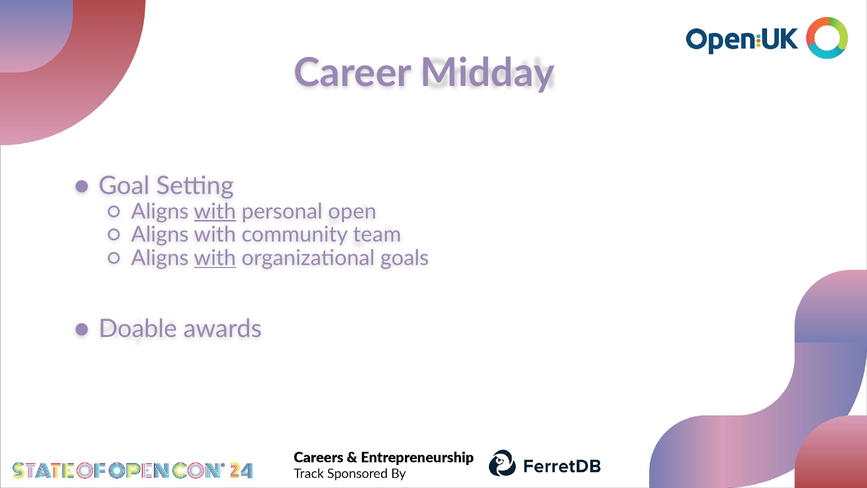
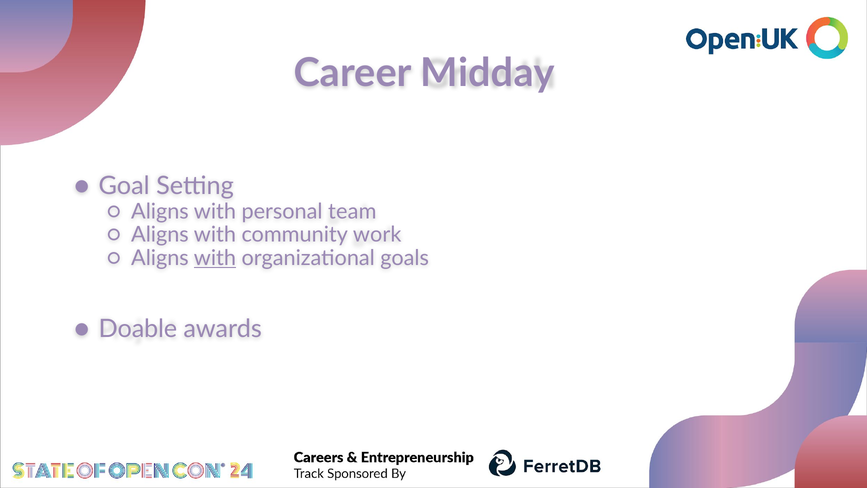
with at (215, 211) underline: present -> none
open: open -> team
team: team -> work
